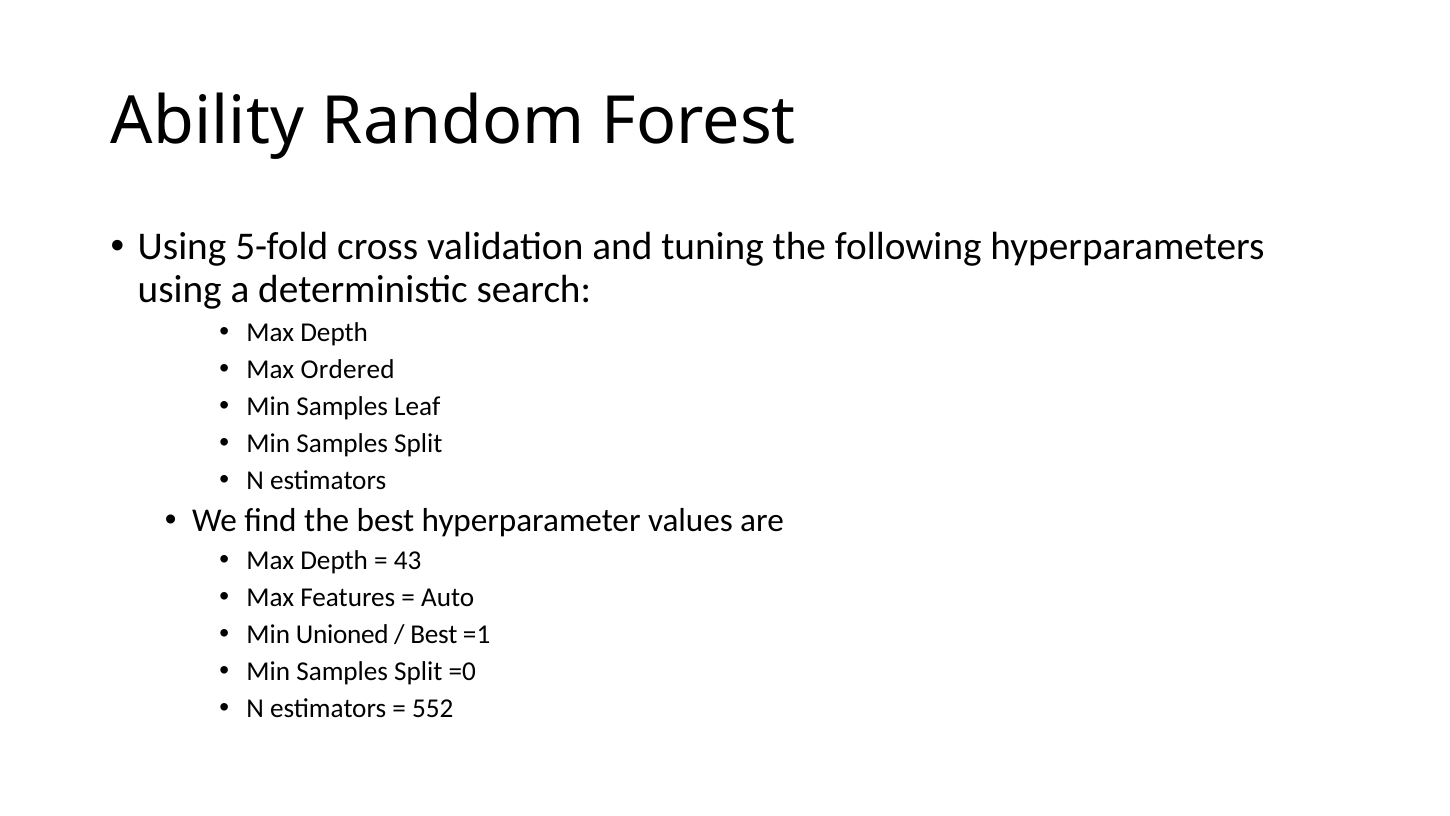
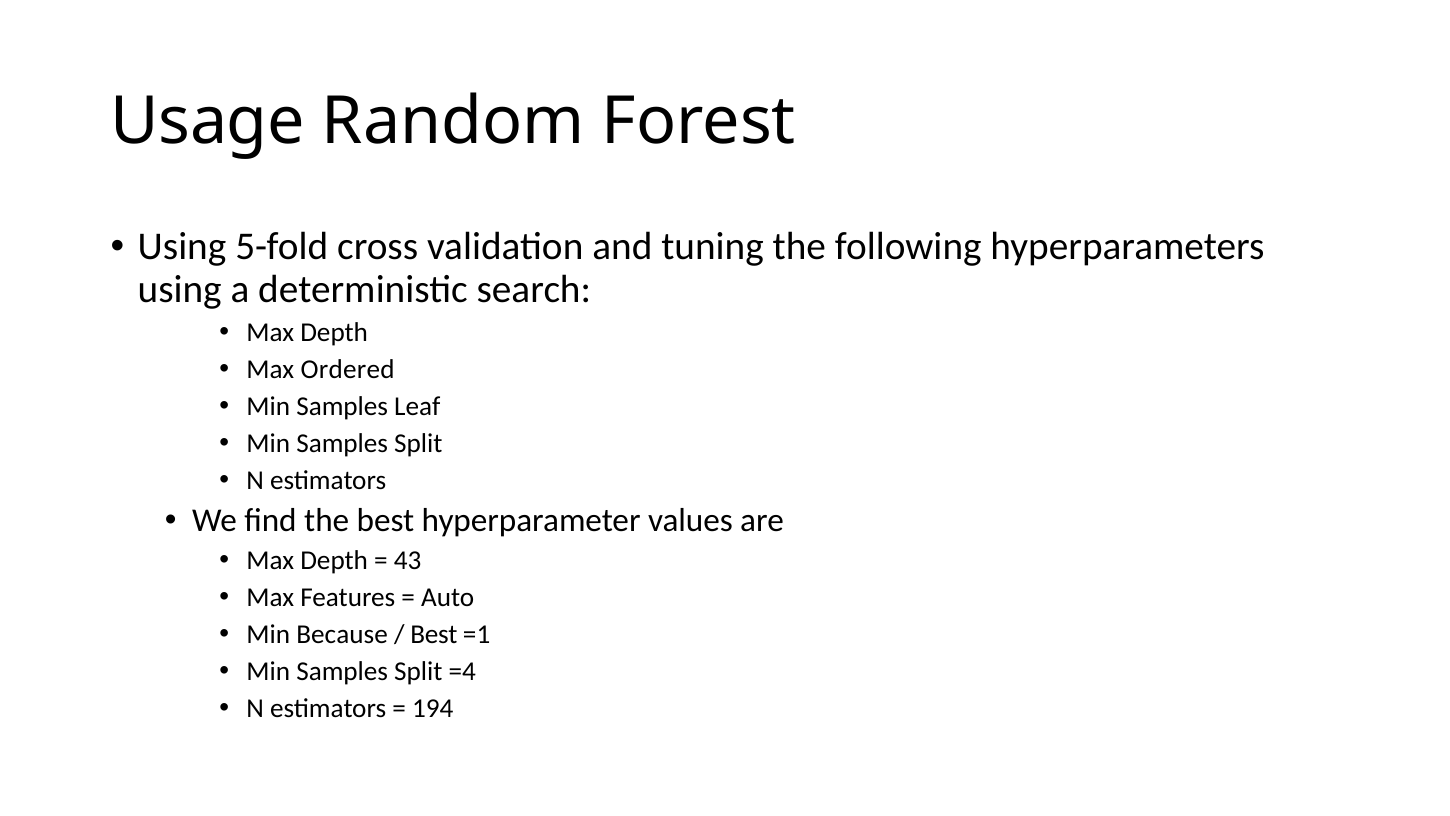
Ability: Ability -> Usage
Unioned: Unioned -> Because
=0: =0 -> =4
552: 552 -> 194
